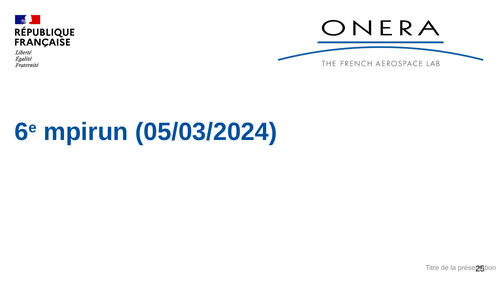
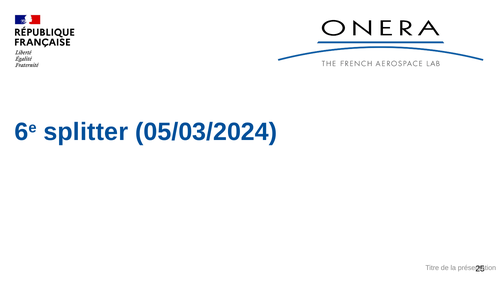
mpirun: mpirun -> splitter
